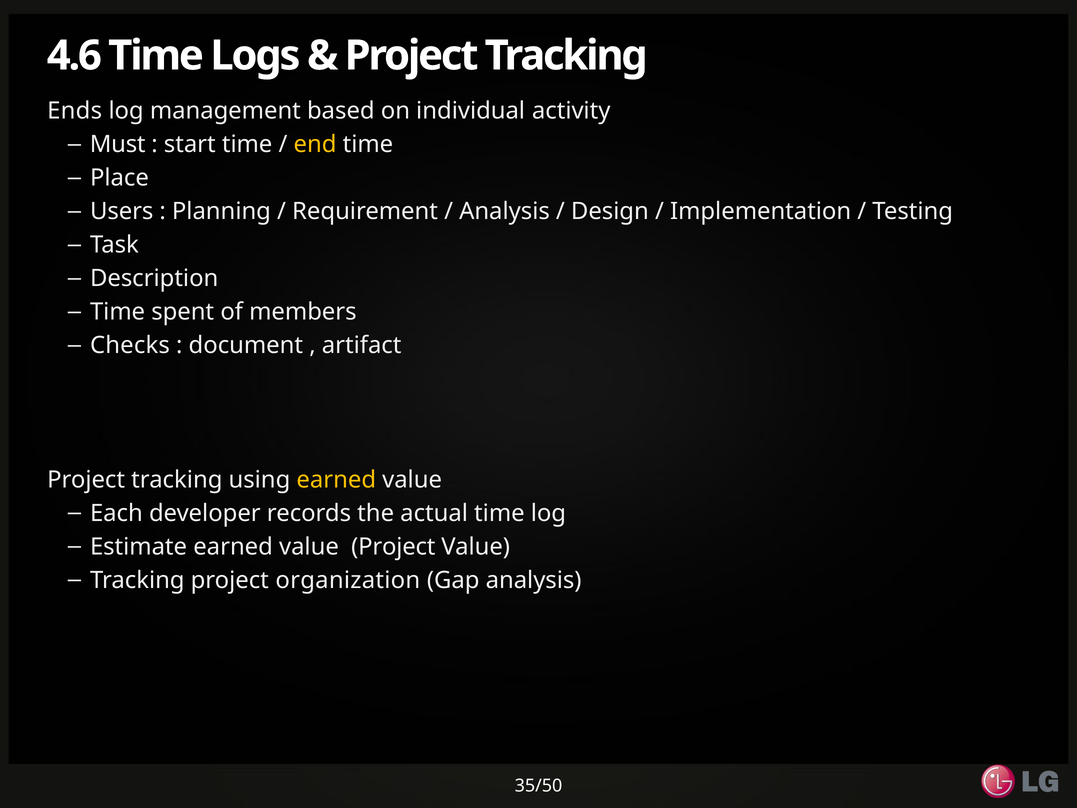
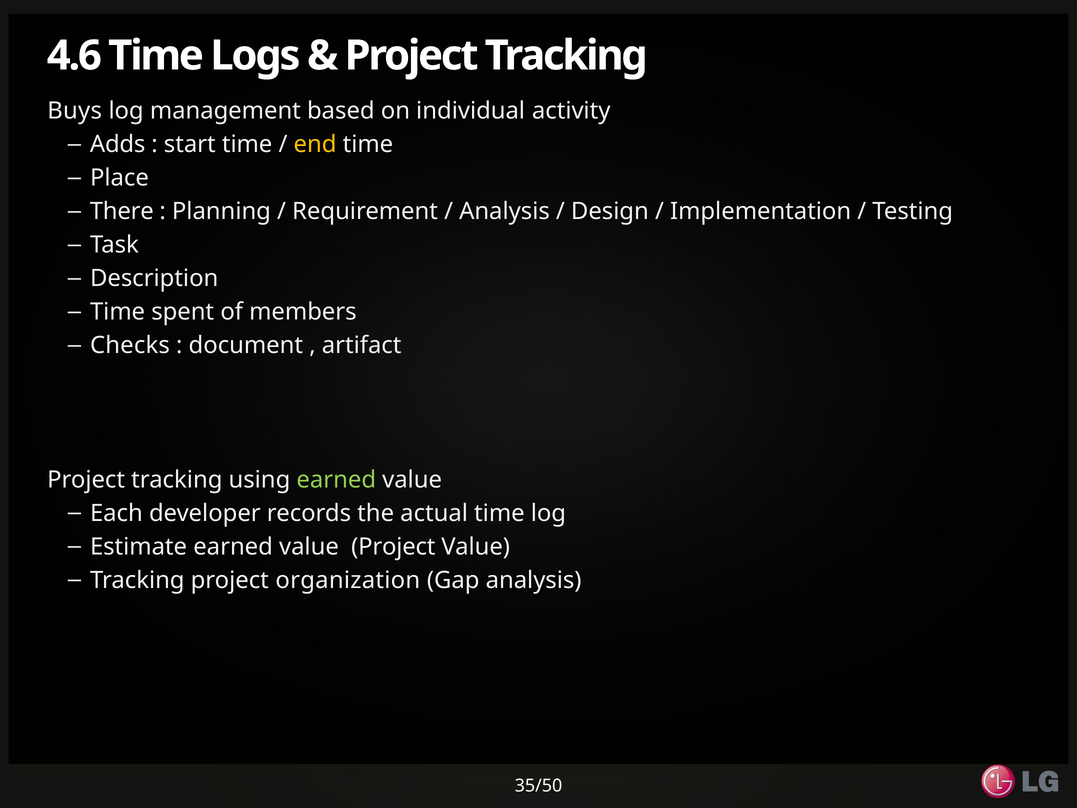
Ends: Ends -> Buys
Must: Must -> Adds
Users: Users -> There
earned at (336, 479) colour: yellow -> light green
